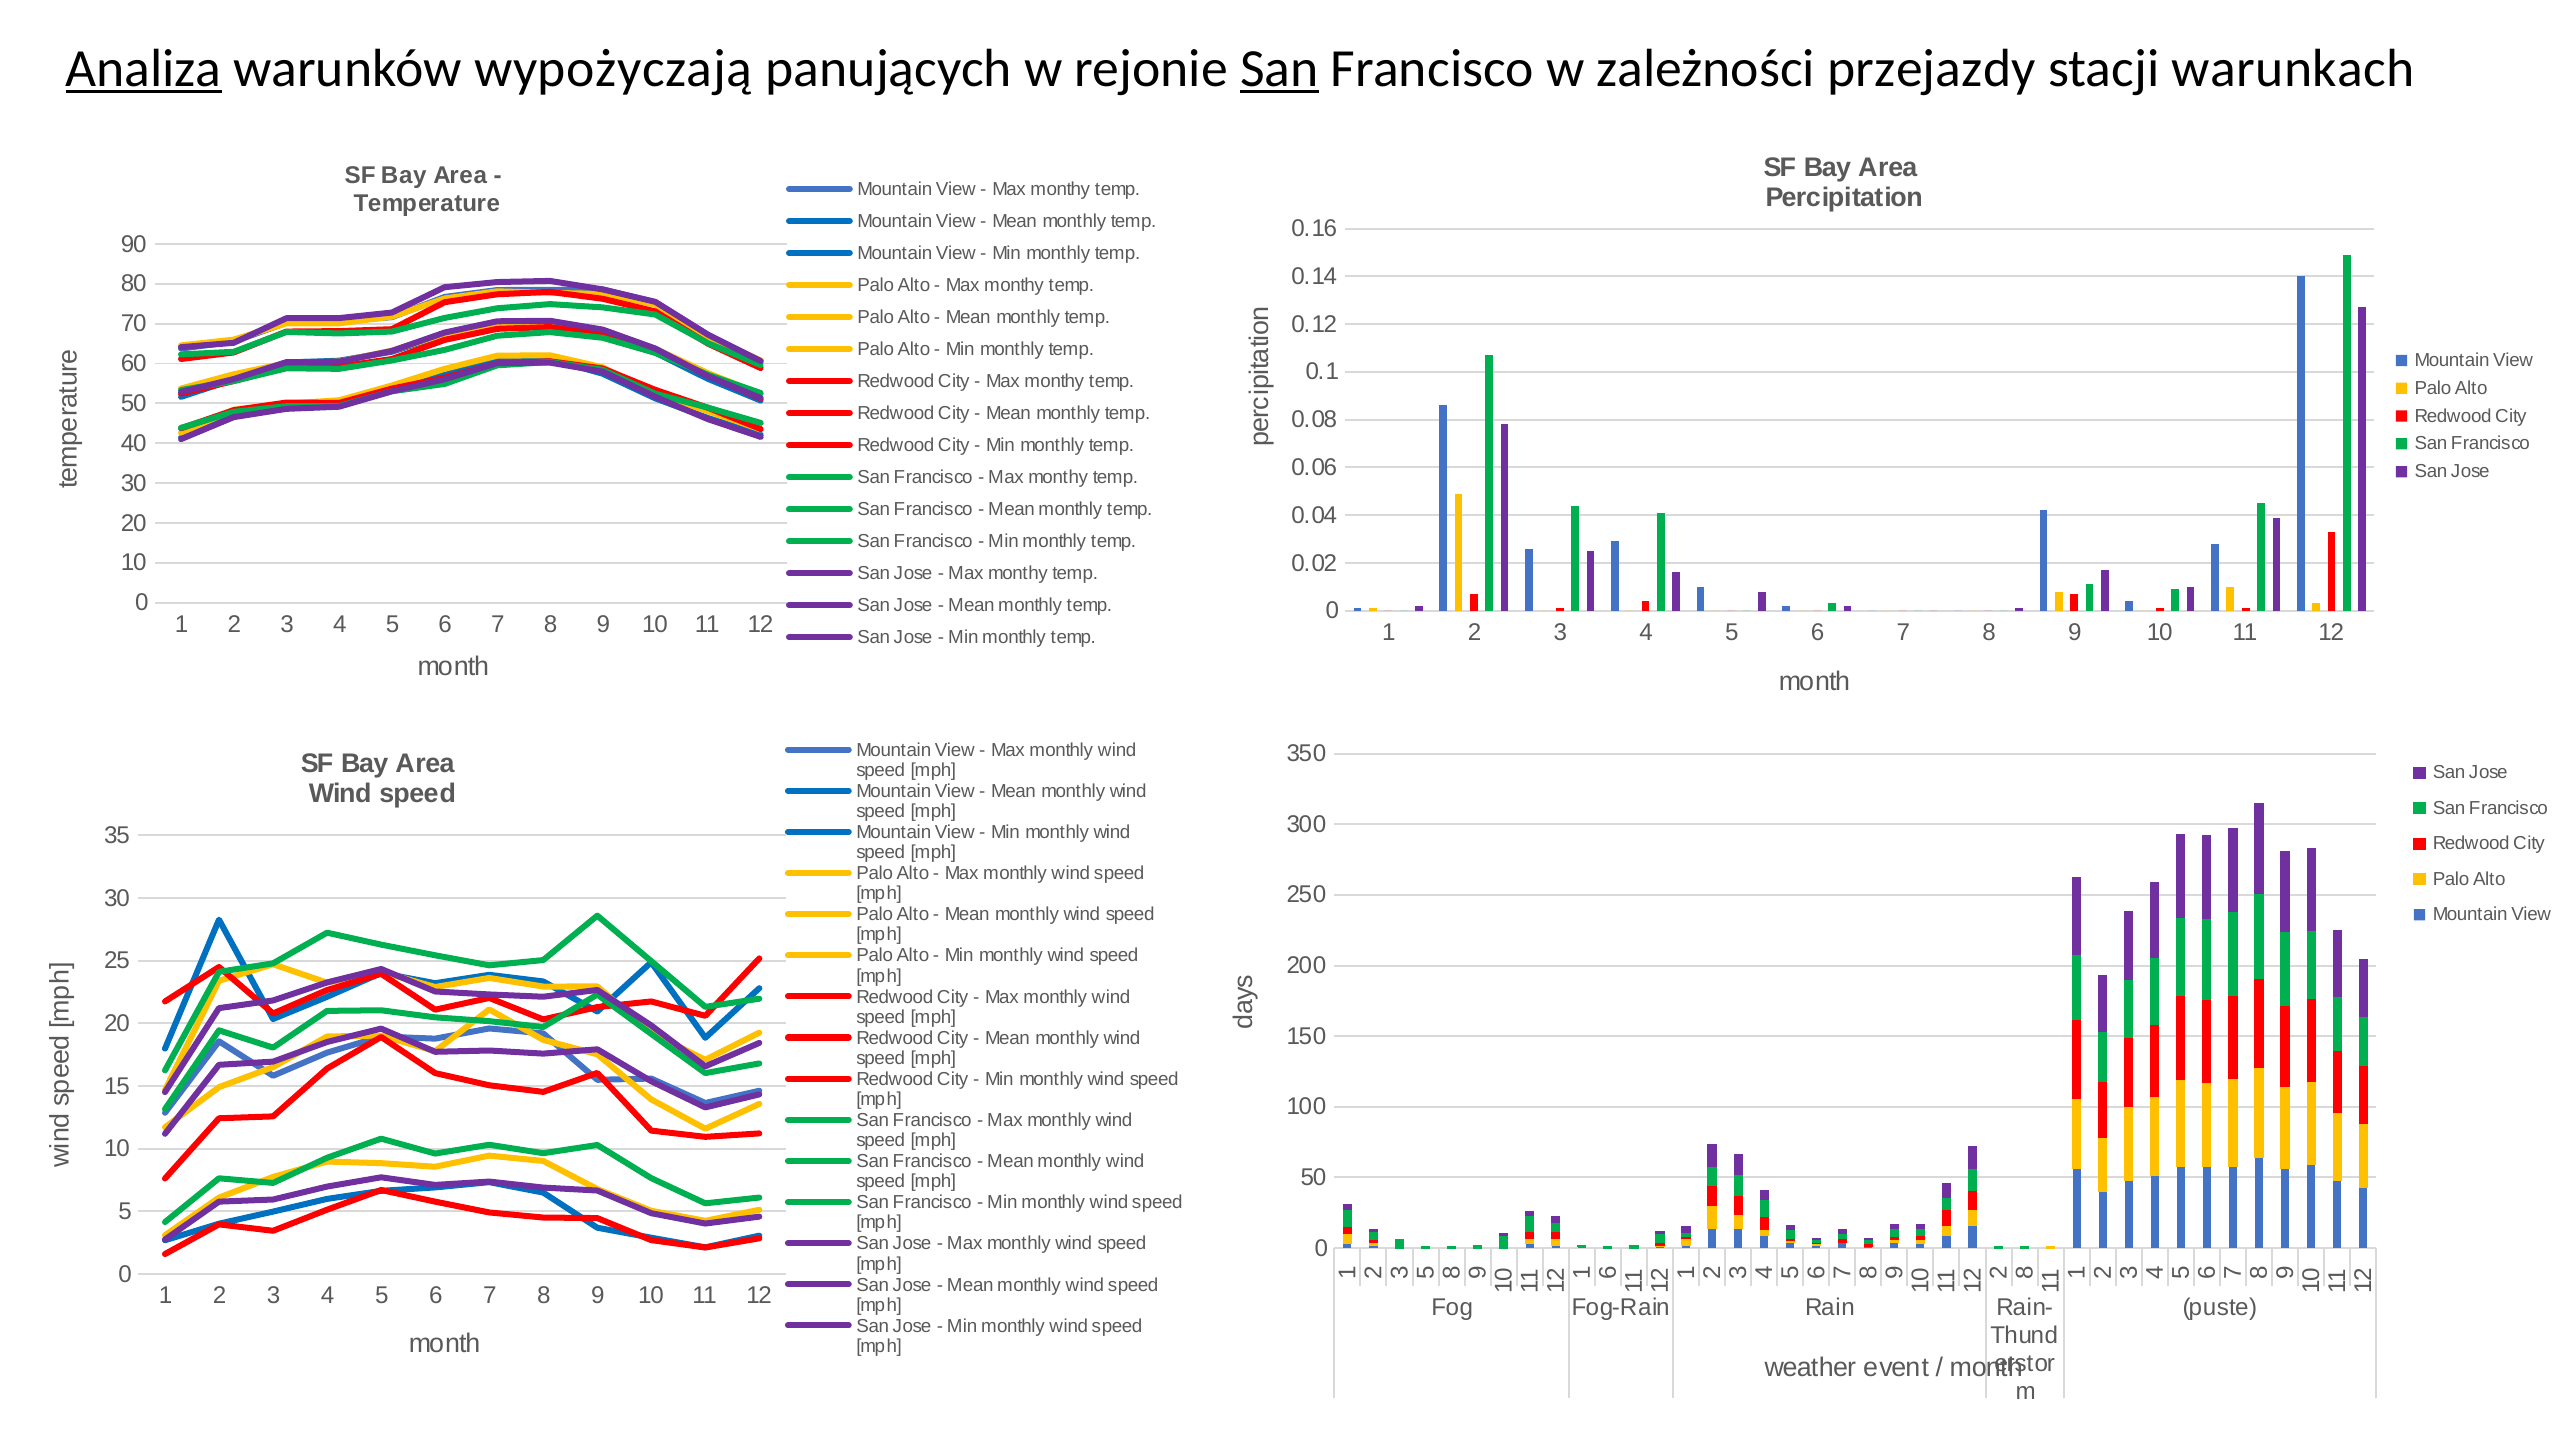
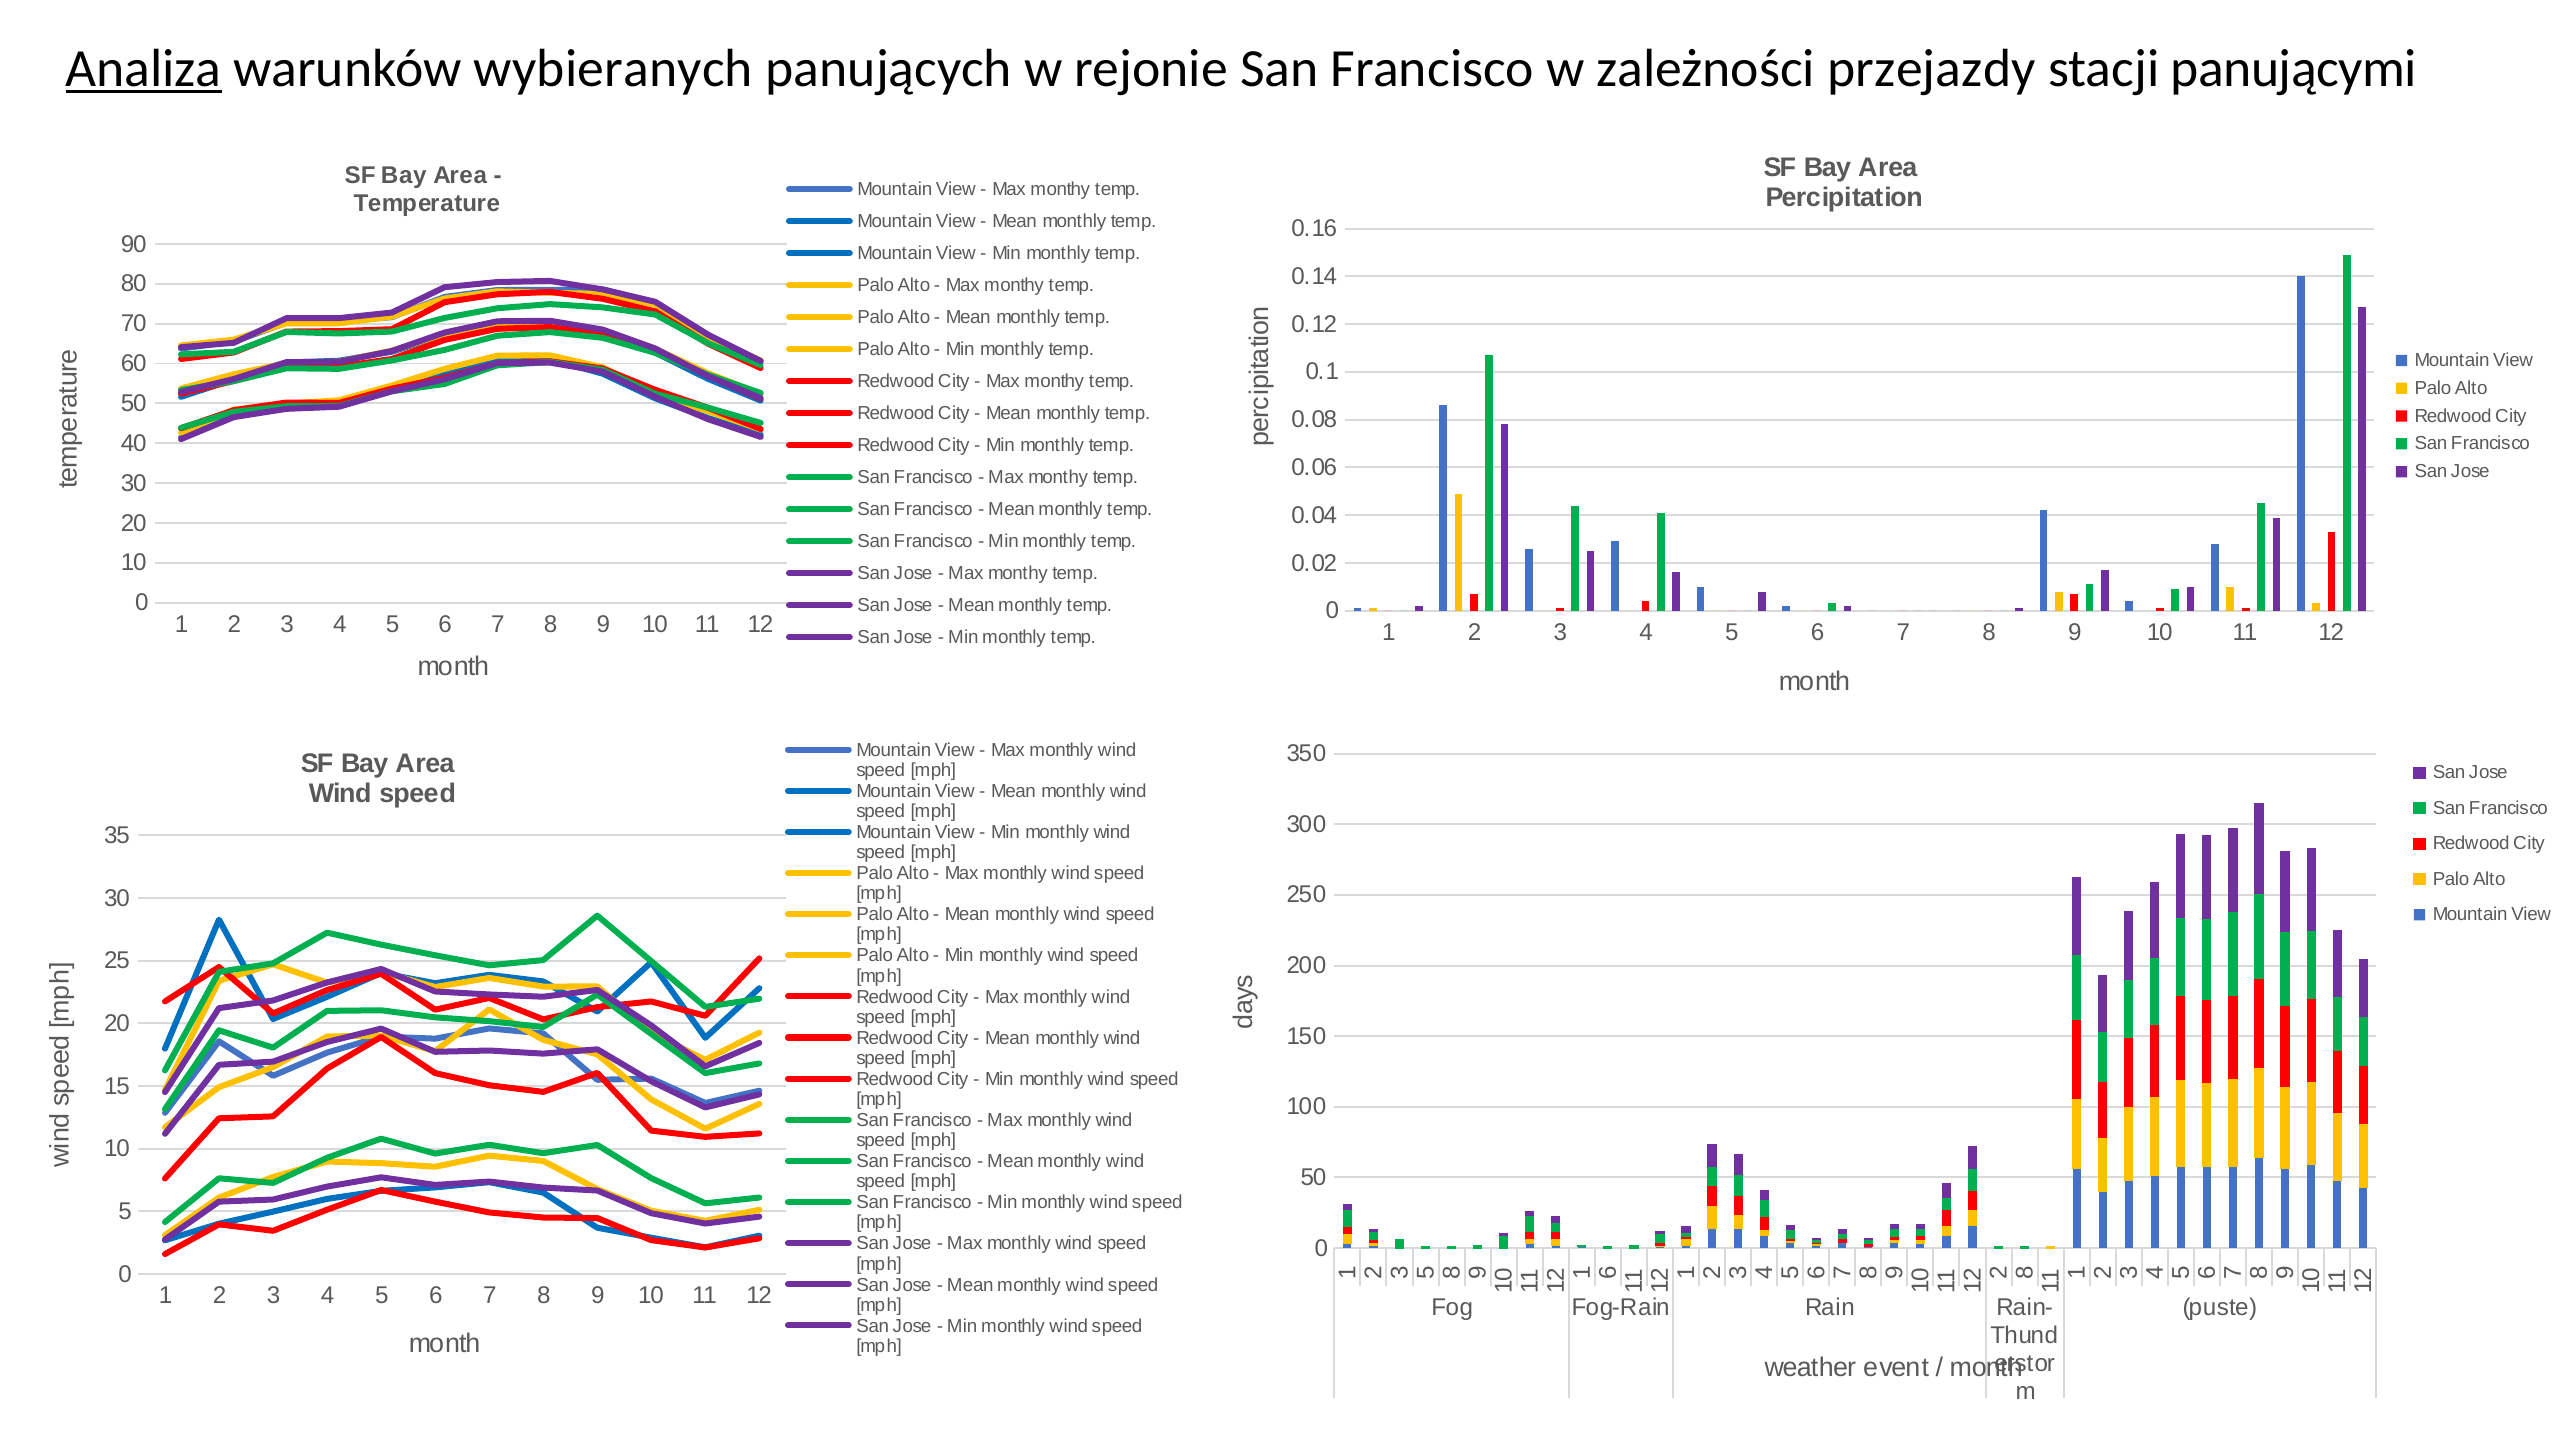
wypożyczają: wypożyczają -> wybieranych
San at (1279, 69) underline: present -> none
warunkach: warunkach -> panującymi
